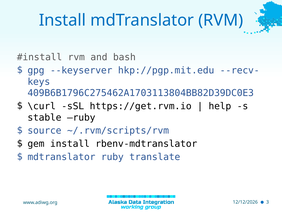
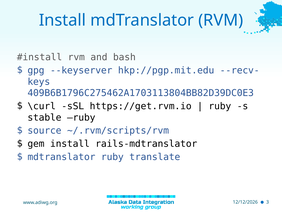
help at (220, 106): help -> ruby
rbenv-mdtranslator: rbenv-mdtranslator -> rails-mdtranslator
